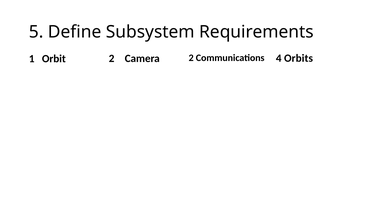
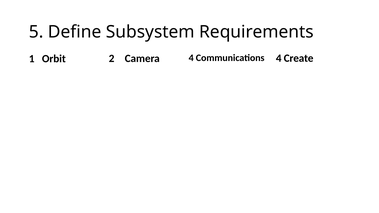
Camera 2: 2 -> 4
Orbits: Orbits -> Create
